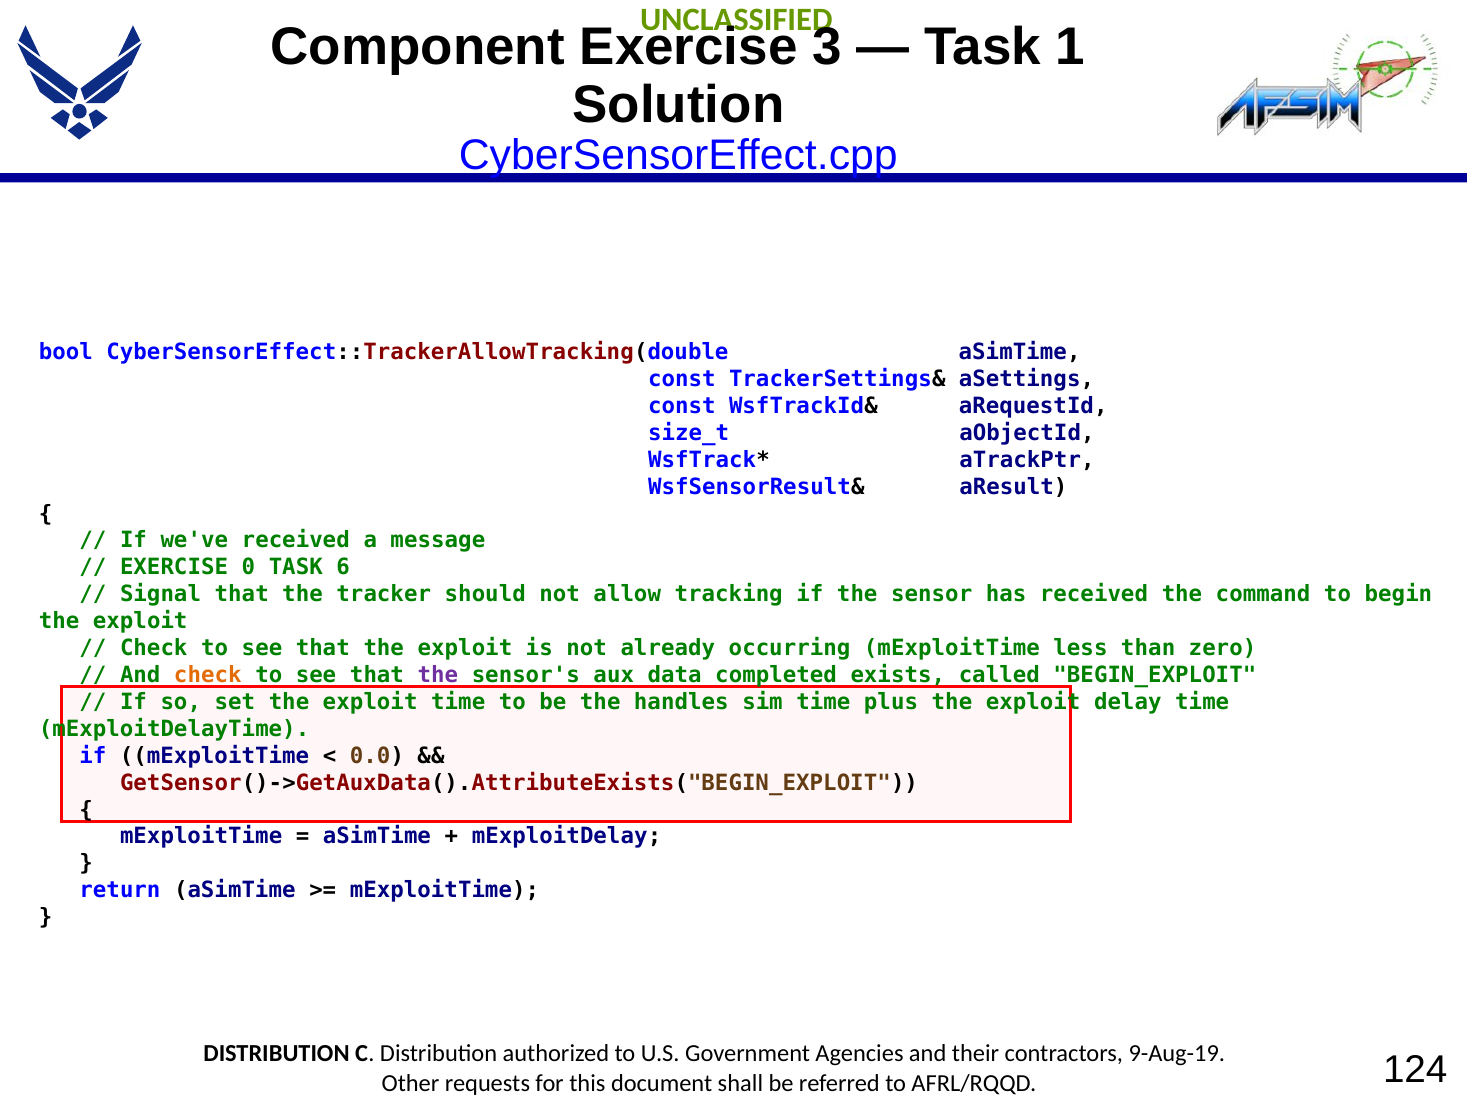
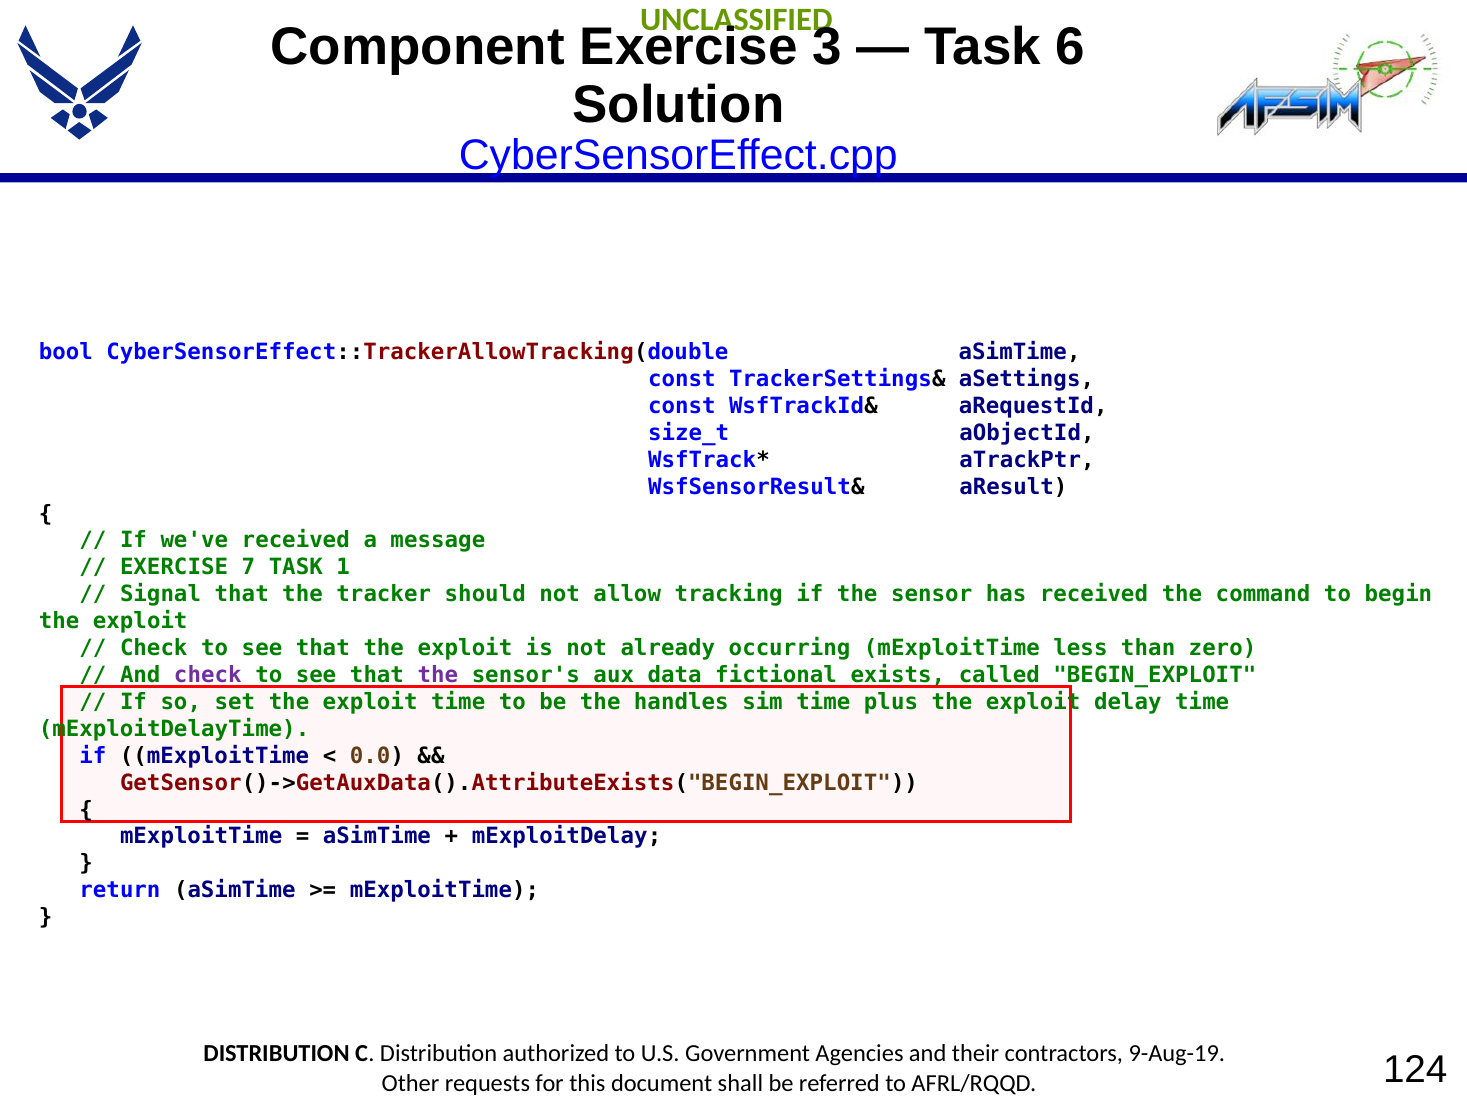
1: 1 -> 6
0: 0 -> 7
6: 6 -> 1
check at (208, 675) colour: orange -> purple
completed: completed -> fictional
